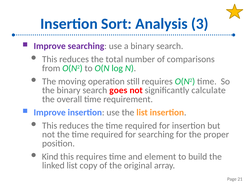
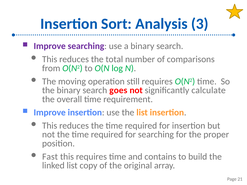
Kind: Kind -> Fast
element: element -> contains
